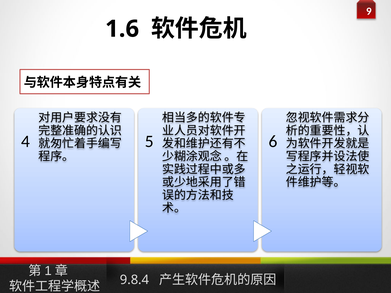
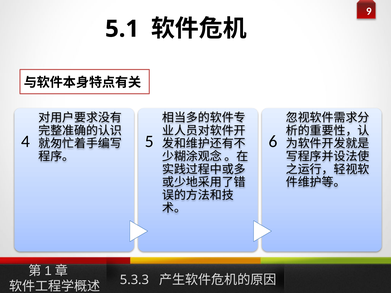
1.6: 1.6 -> 5.1
9.8.4: 9.8.4 -> 5.3.3
